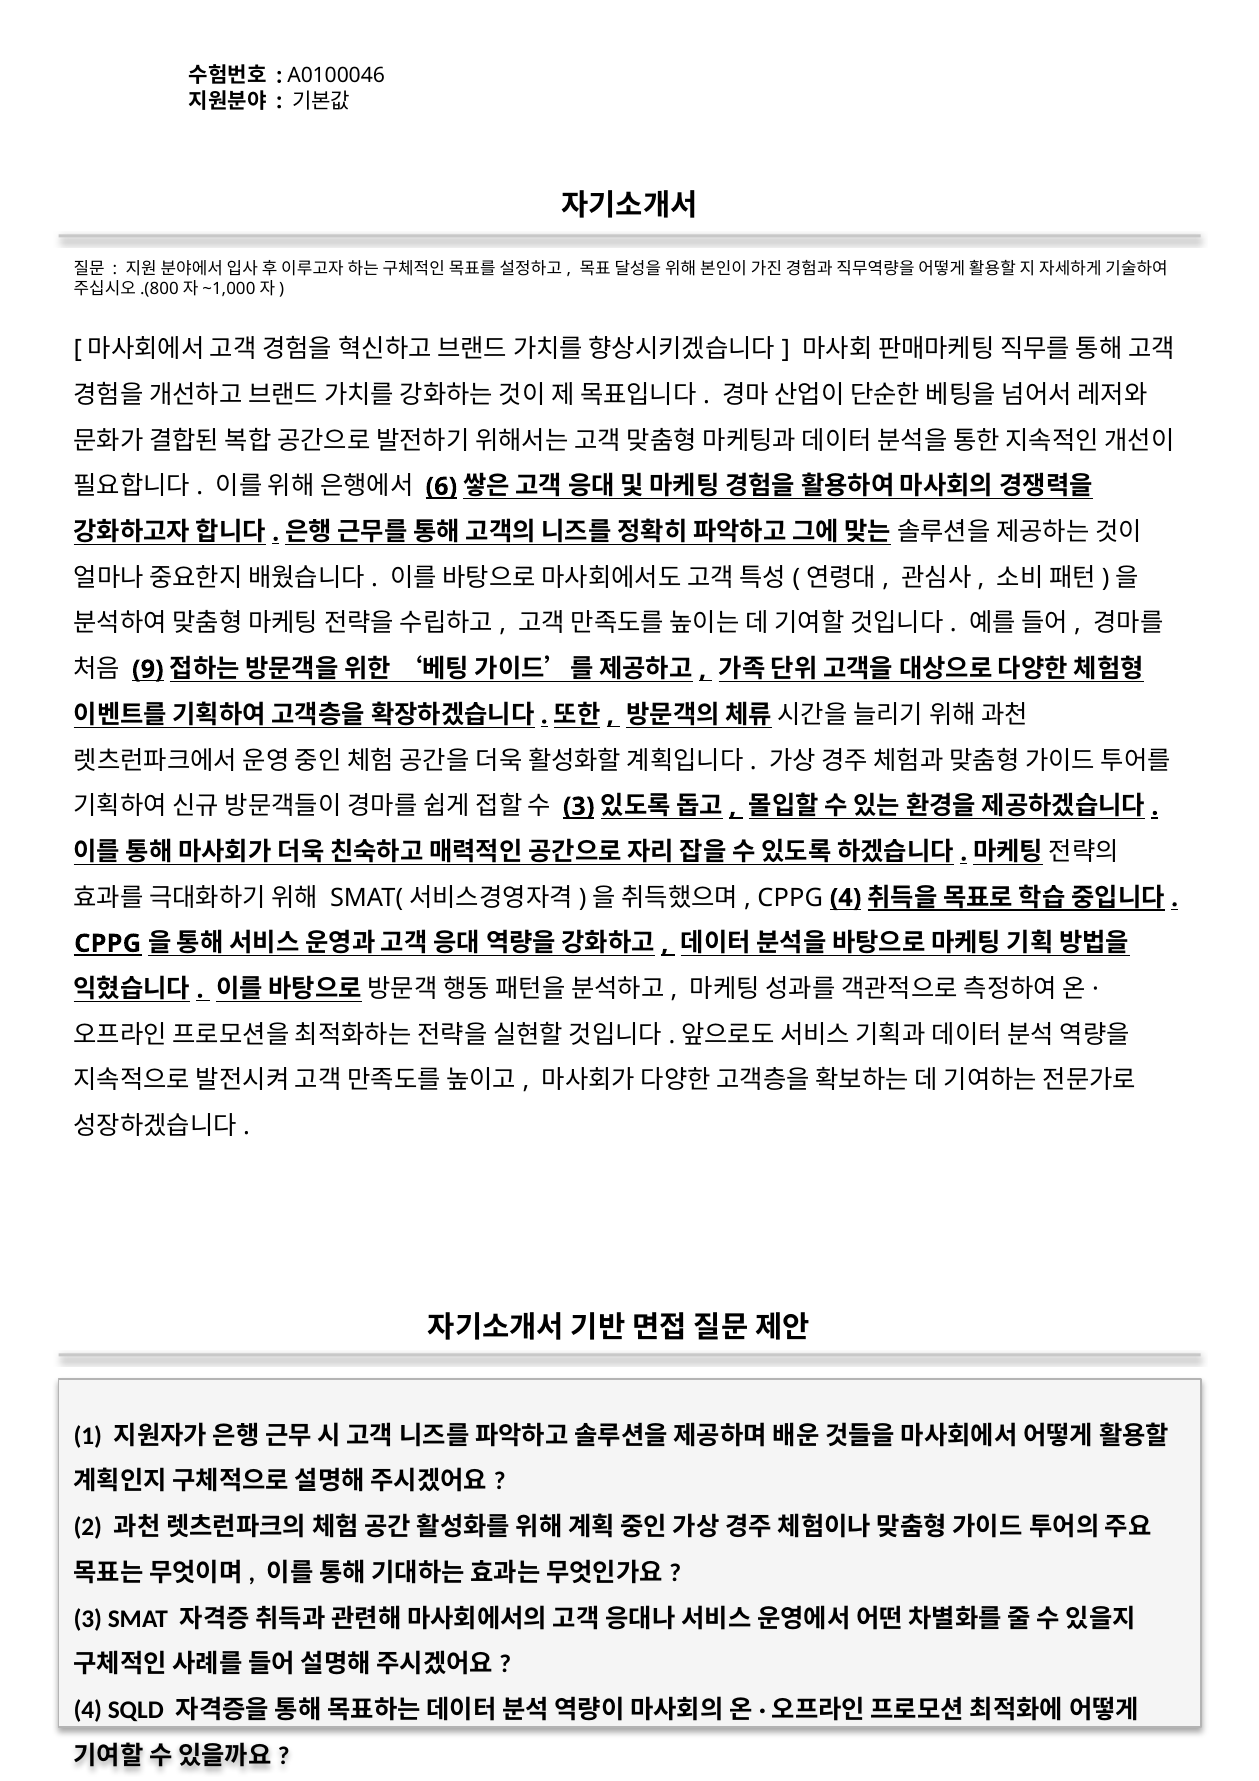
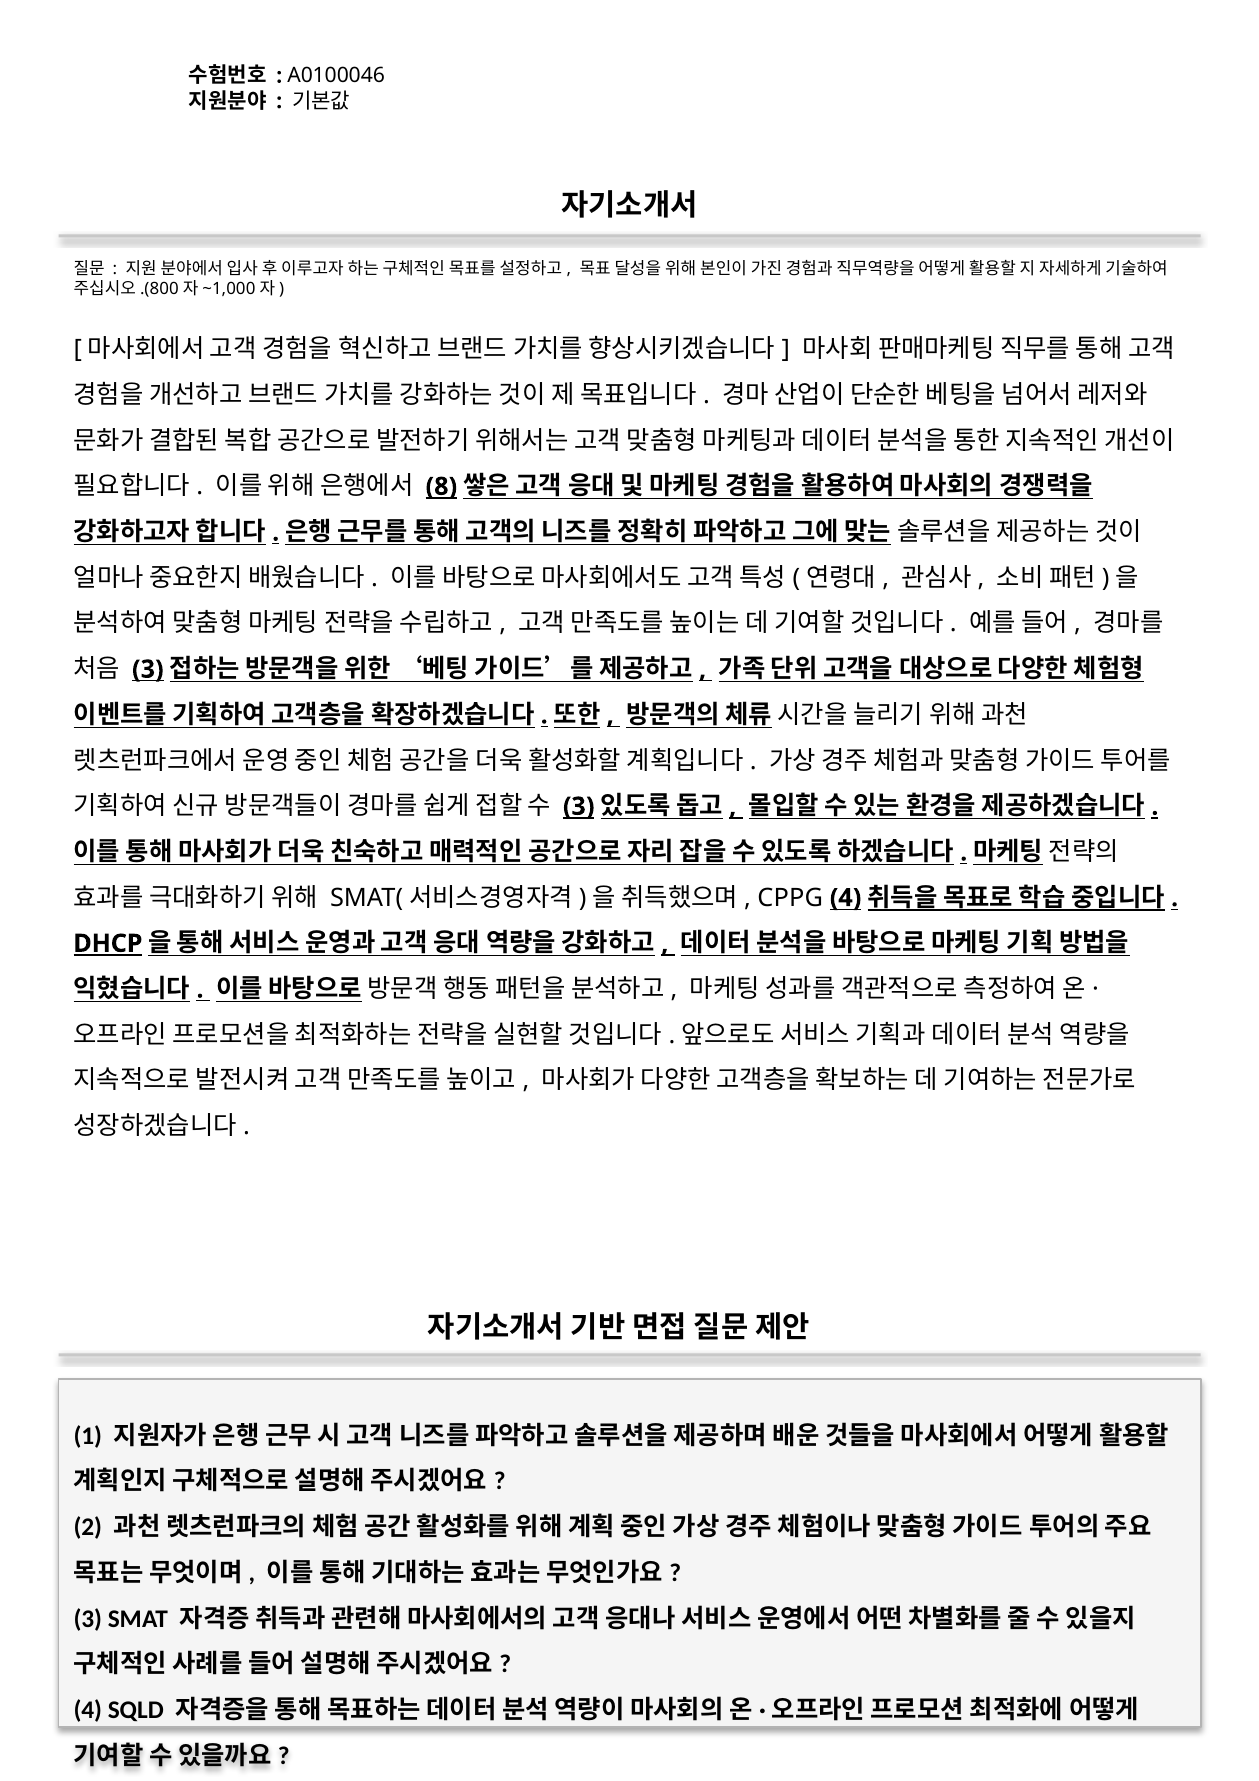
6: 6 -> 8
9 at (148, 669): 9 -> 3
CPPG at (108, 943): CPPG -> DHCP
